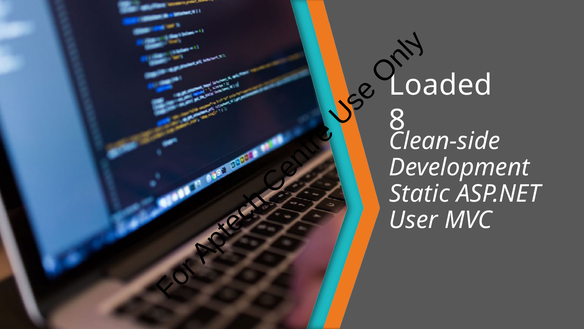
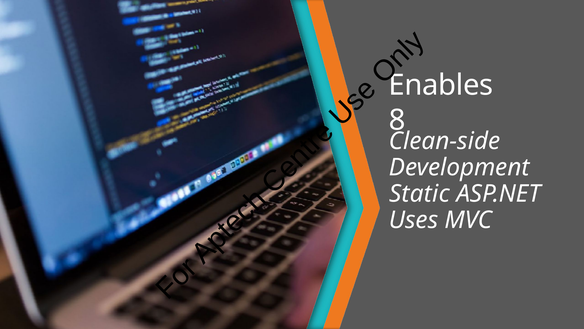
Loaded: Loaded -> Enables
User: User -> Uses
